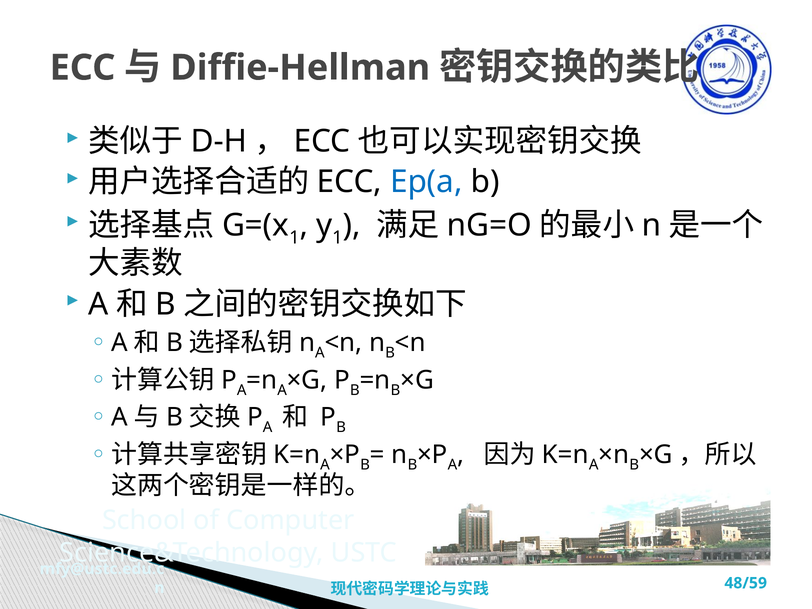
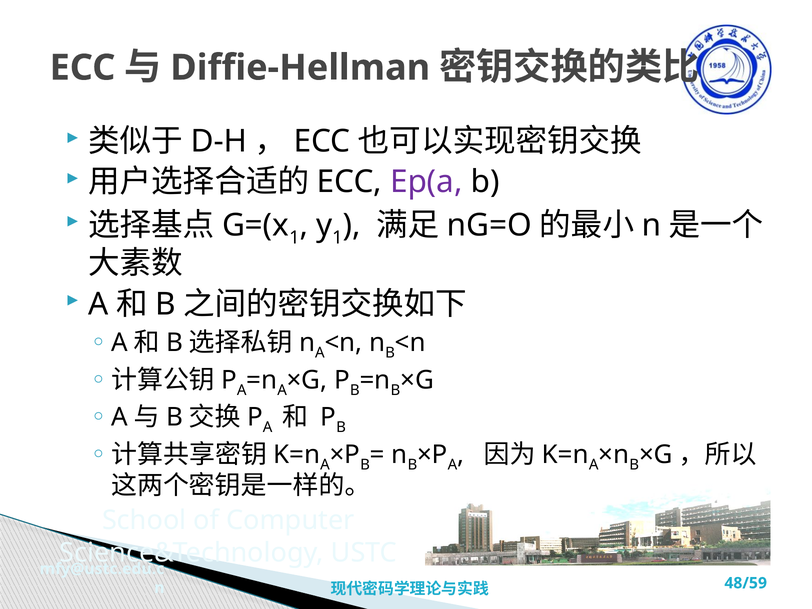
Ep(a colour: blue -> purple
